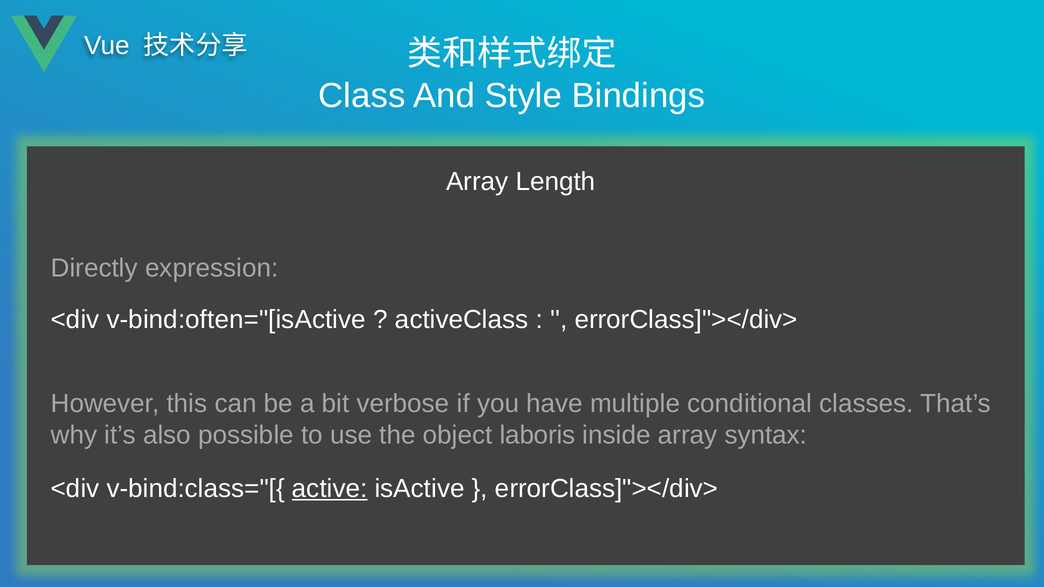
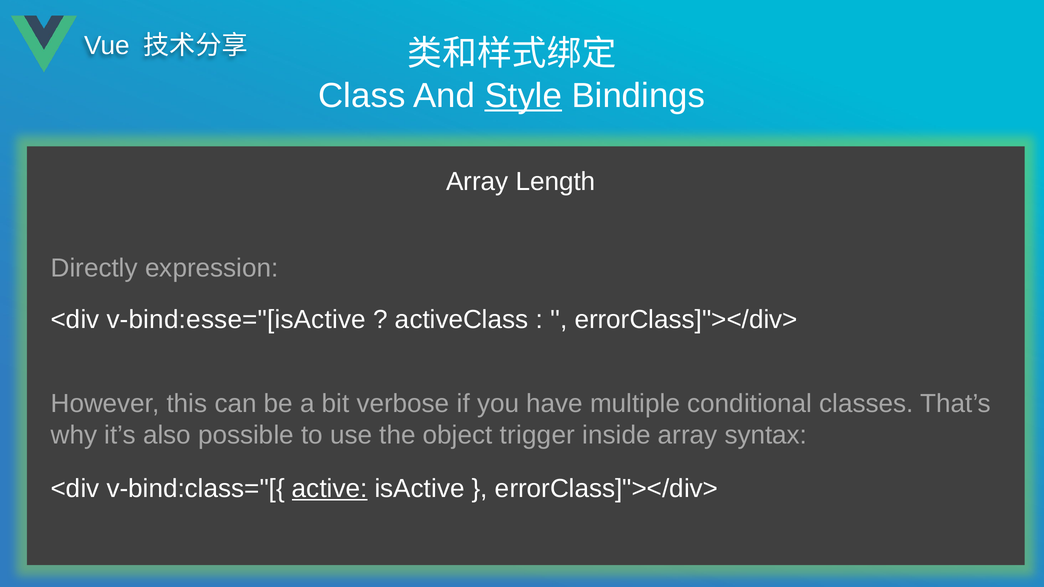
Style underline: none -> present
v-bind:often="[isActive: v-bind:often="[isActive -> v-bind:esse="[isActive
laboris: laboris -> trigger
